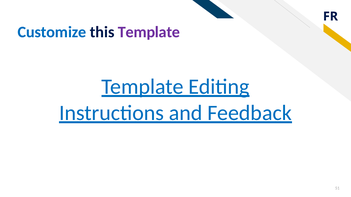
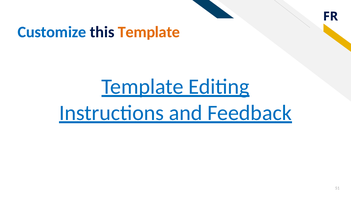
Template at (149, 32) colour: purple -> orange
